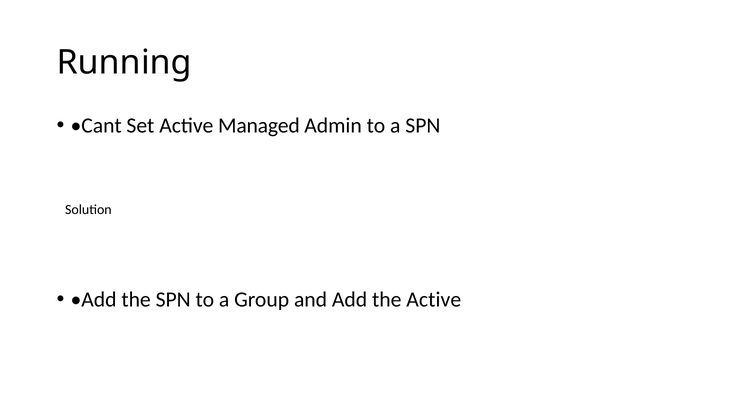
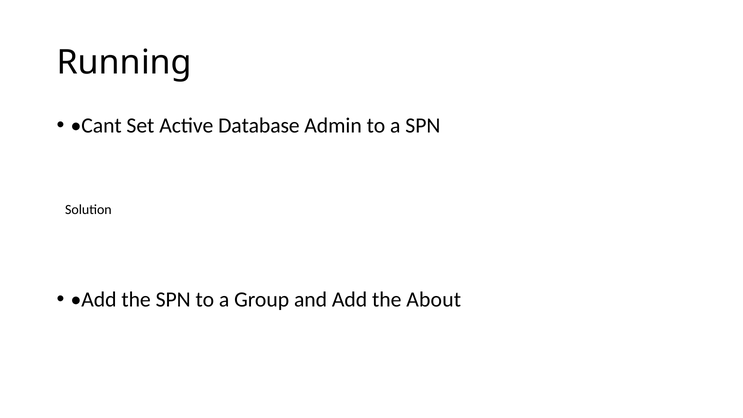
Managed: Managed -> Database
the Active: Active -> About
